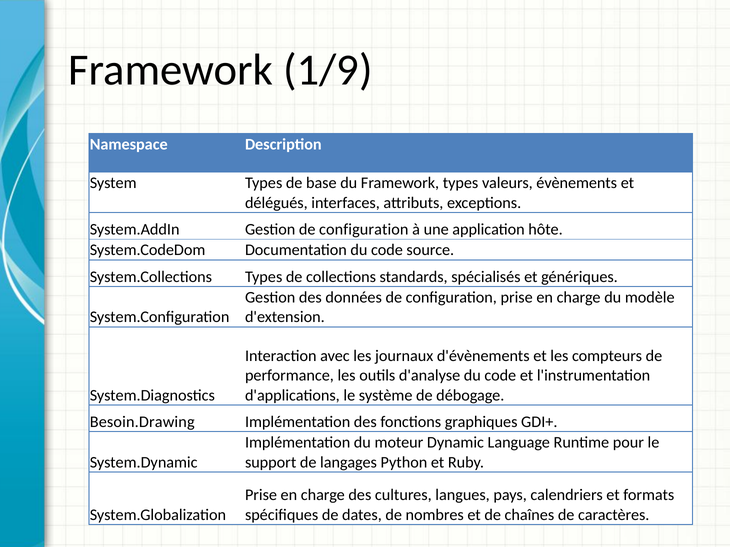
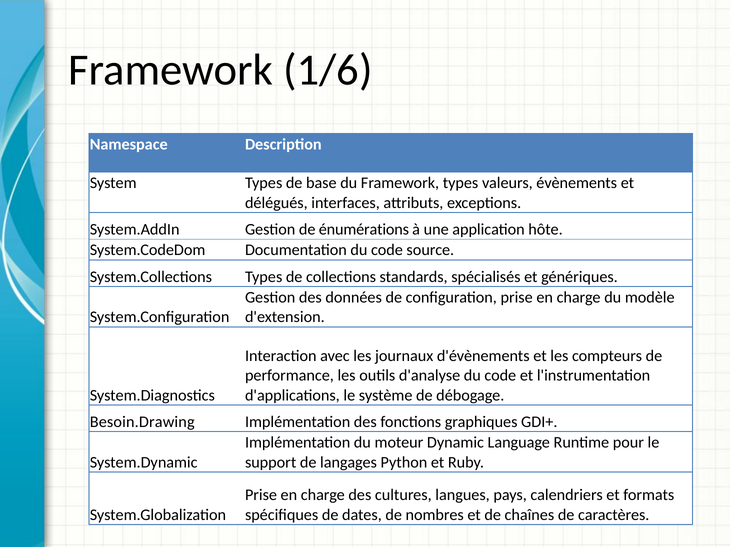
1/9: 1/9 -> 1/6
Gestion de configuration: configuration -> énumérations
